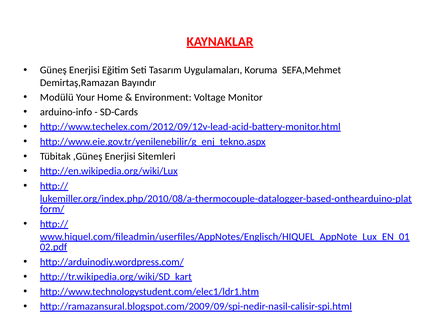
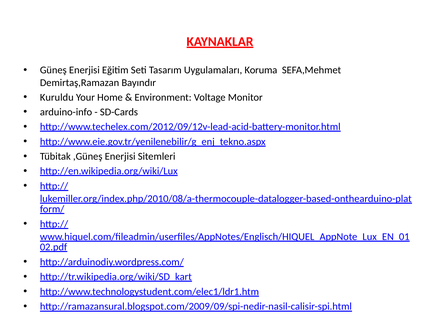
Modülü: Modülü -> Kuruldu
